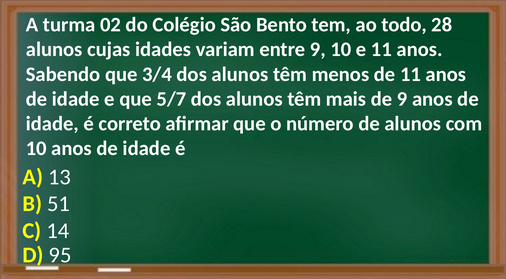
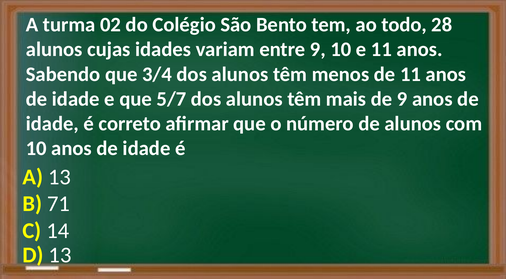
51: 51 -> 71
D 95: 95 -> 13
